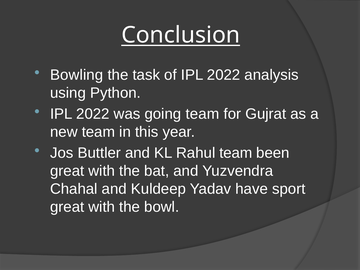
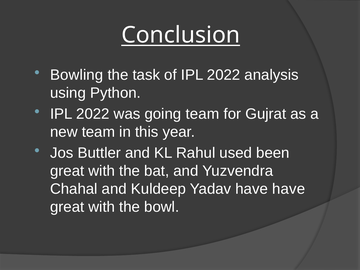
Rahul team: team -> used
have sport: sport -> have
